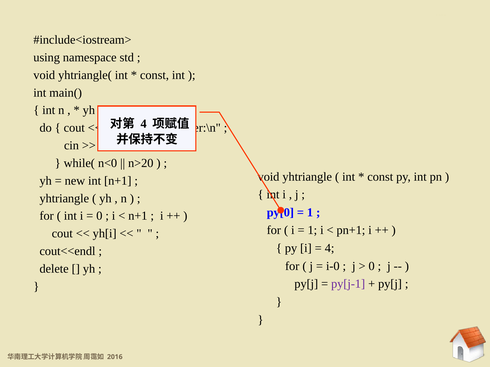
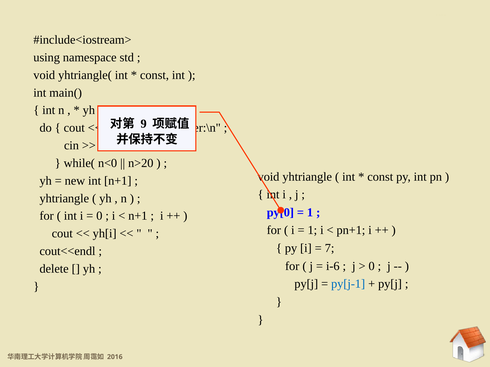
4 at (144, 124): 4 -> 9
4 at (330, 249): 4 -> 7
i-0: i-0 -> i-6
py[j-1 colour: purple -> blue
